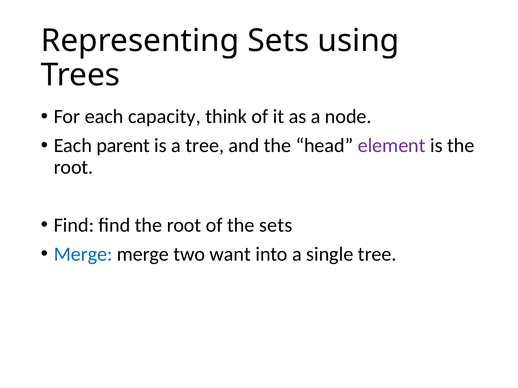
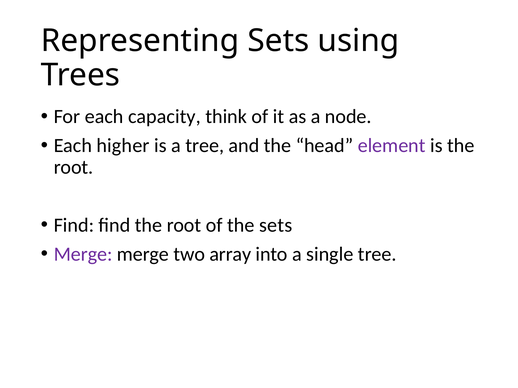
parent: parent -> higher
Merge at (83, 254) colour: blue -> purple
want: want -> array
